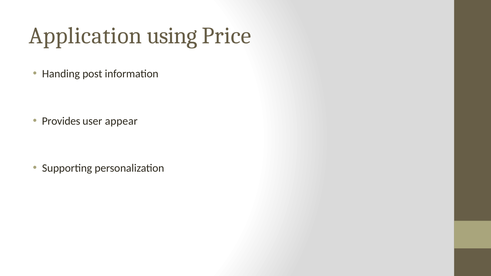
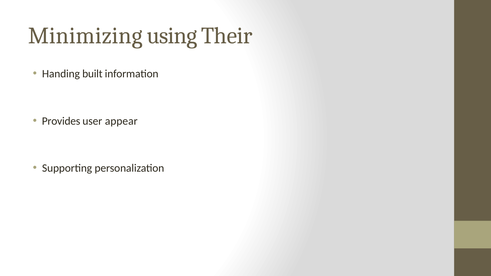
Application: Application -> Minimizing
Price: Price -> Their
post: post -> built
